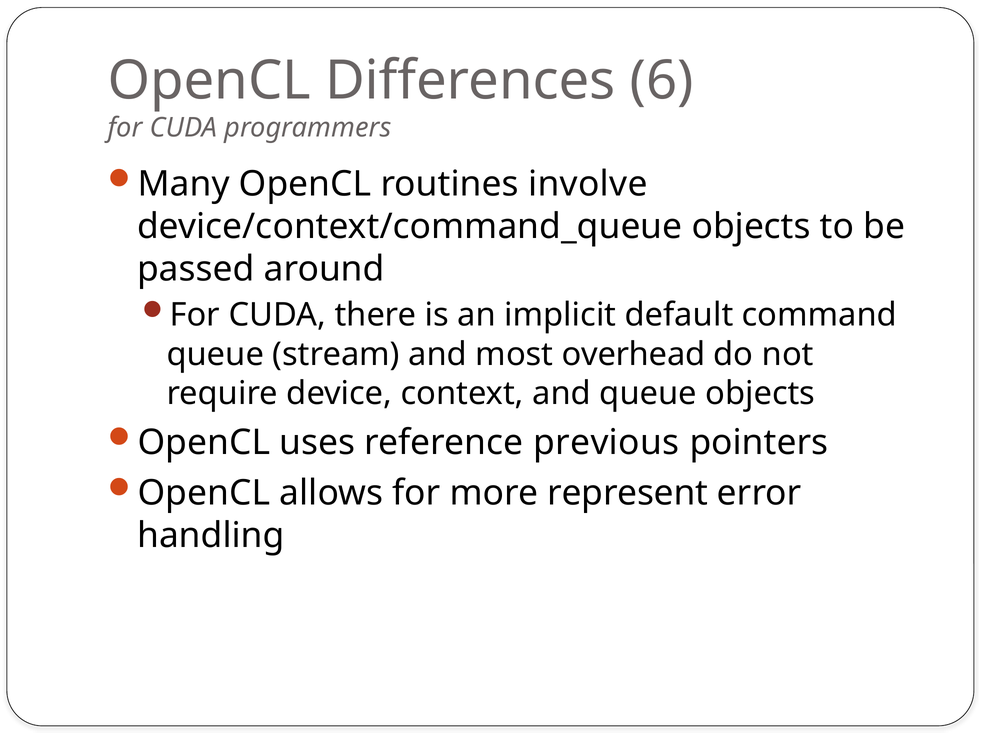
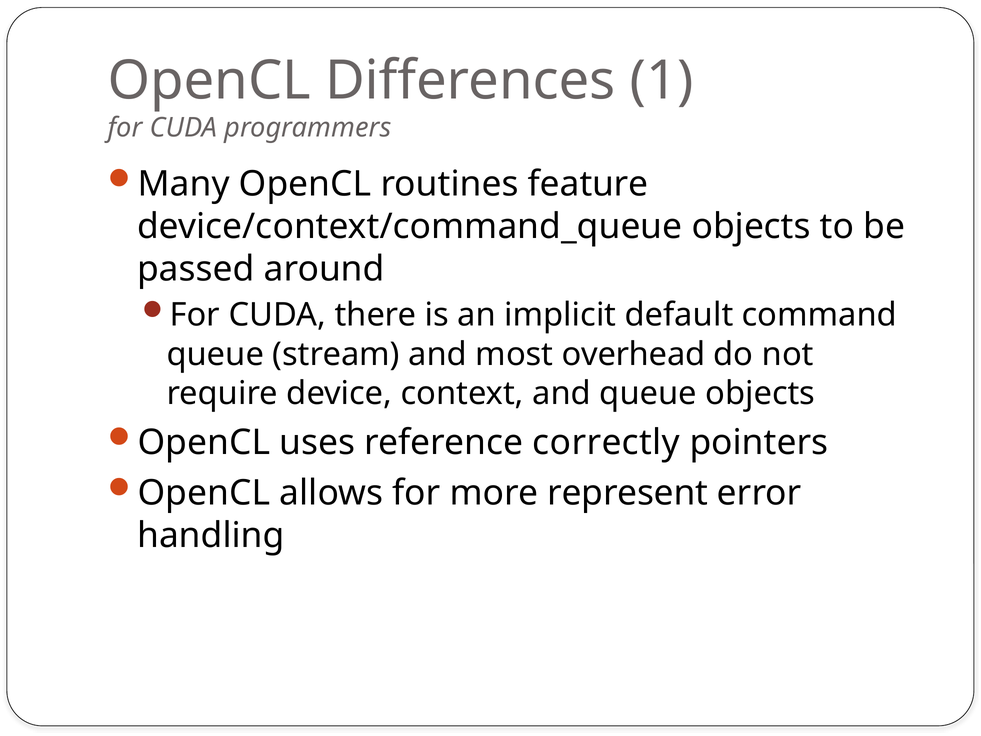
6: 6 -> 1
involve: involve -> feature
previous: previous -> correctly
